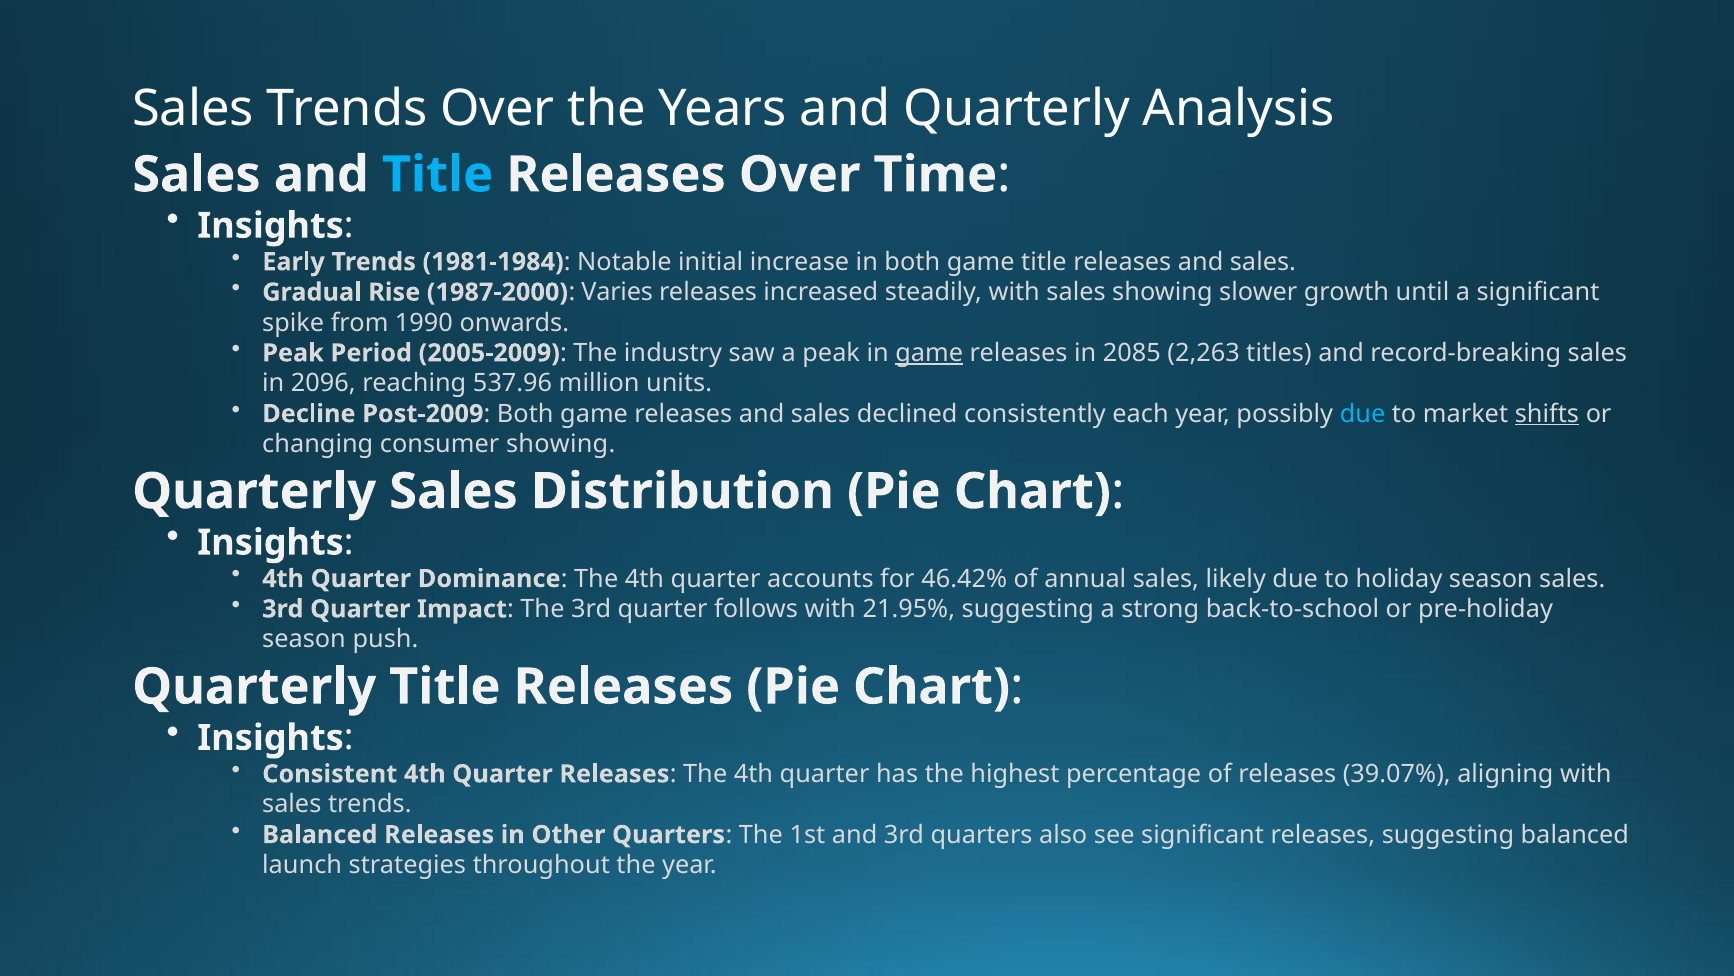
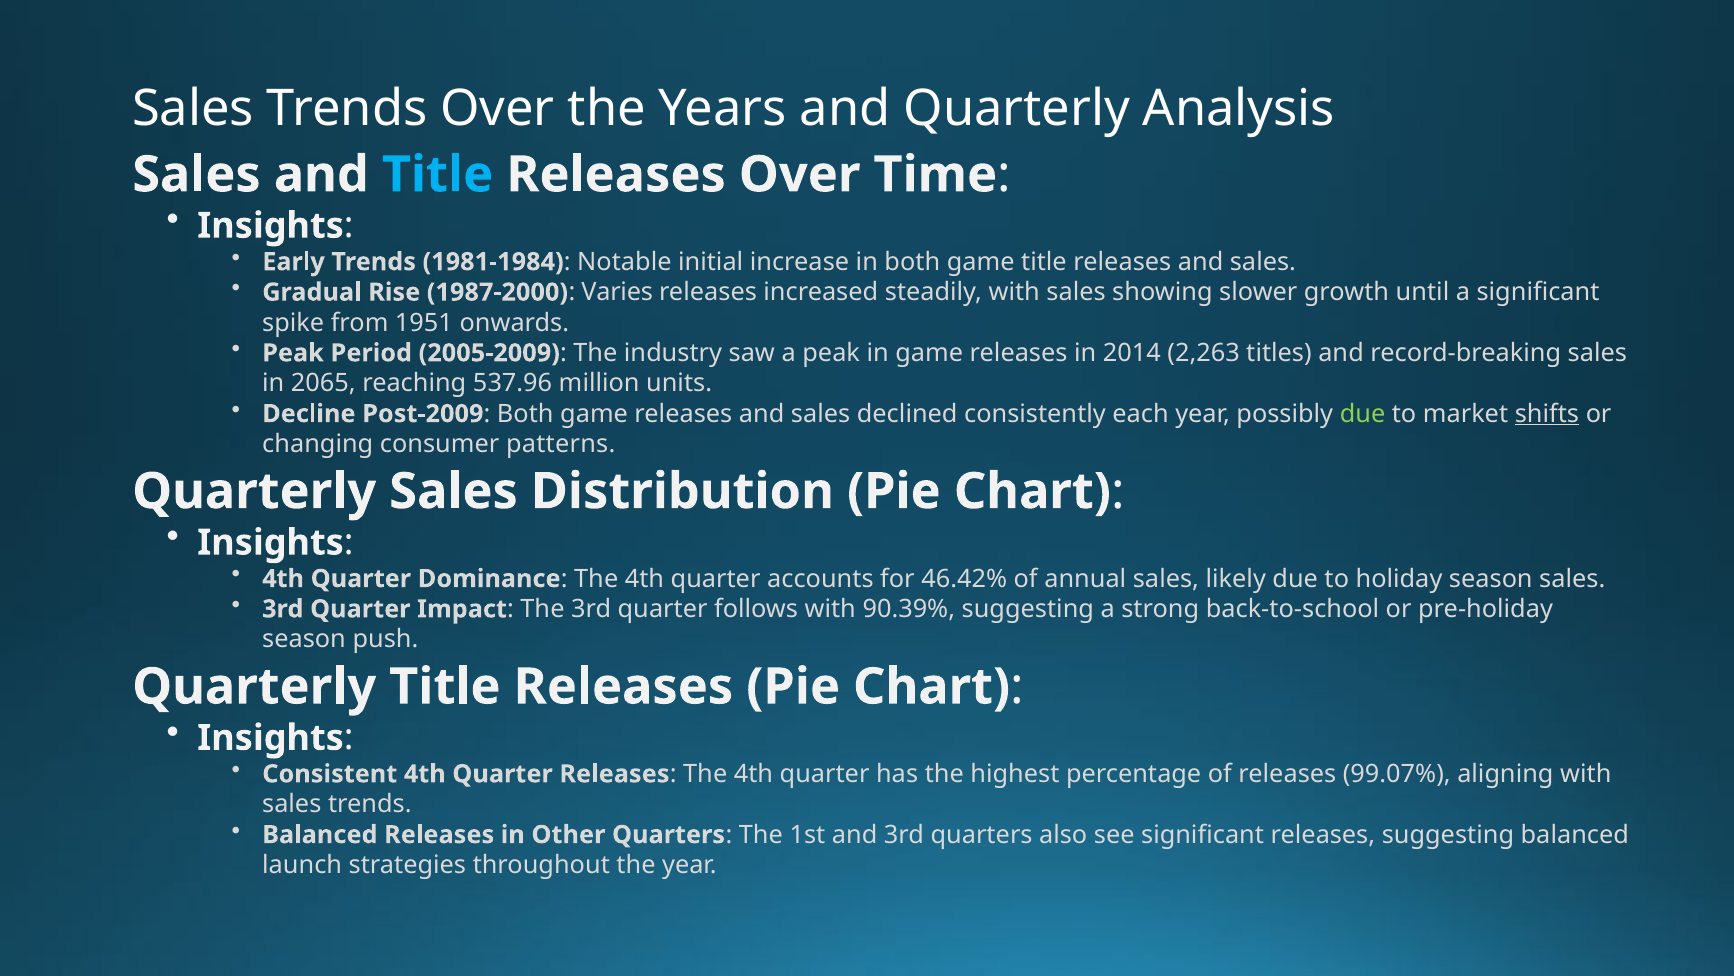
1990: 1990 -> 1951
game at (929, 353) underline: present -> none
2085: 2085 -> 2014
2096: 2096 -> 2065
due at (1363, 414) colour: light blue -> light green
consumer showing: showing -> patterns
21.95%: 21.95% -> 90.39%
39.07%: 39.07% -> 99.07%
